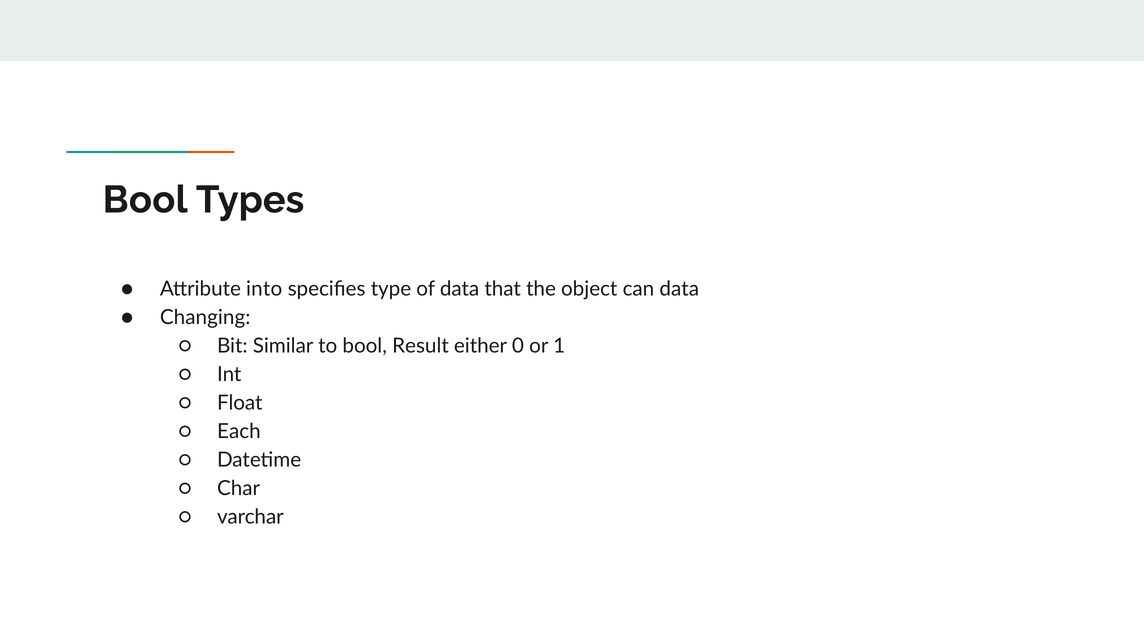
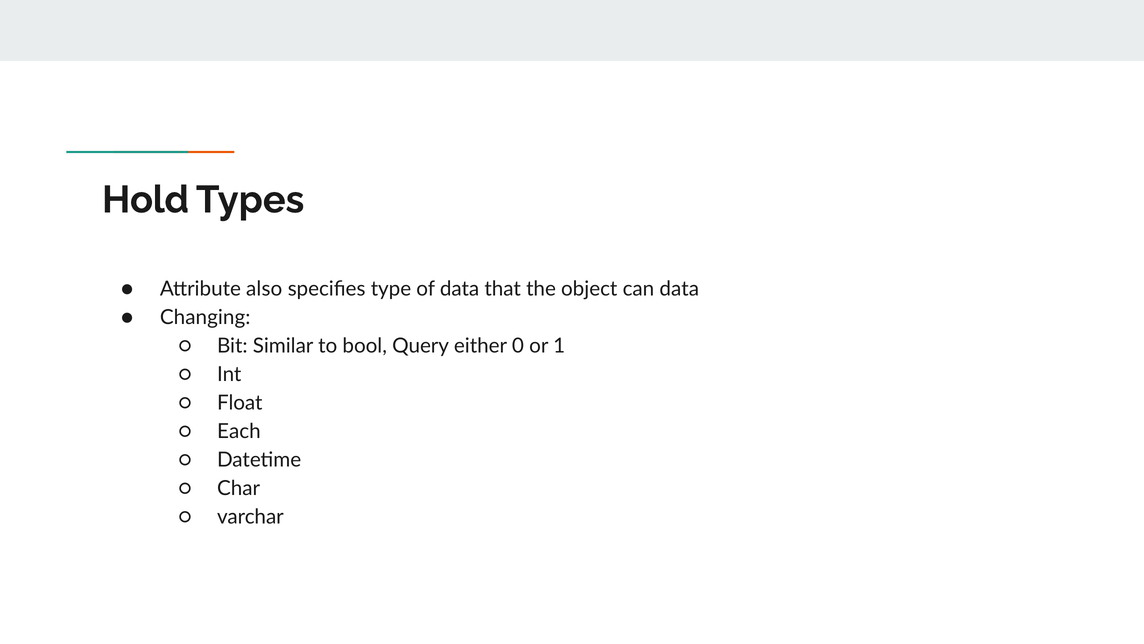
Bool at (145, 200): Bool -> Hold
into: into -> also
Result: Result -> Query
